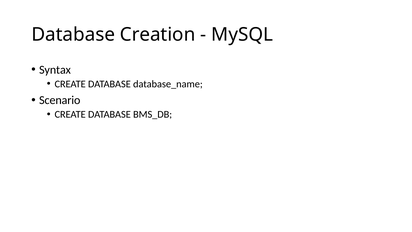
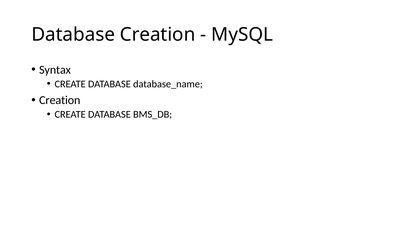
Scenario at (60, 100): Scenario -> Creation
